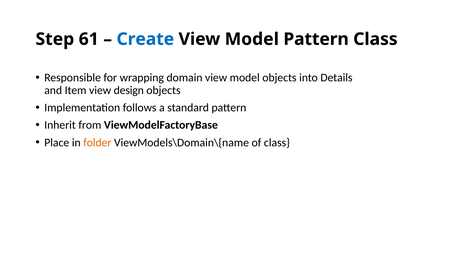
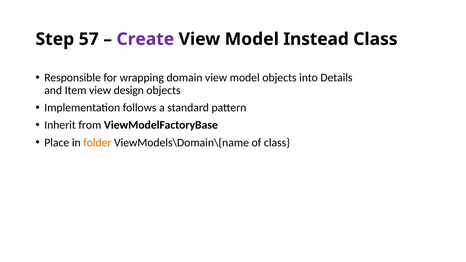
61: 61 -> 57
Create colour: blue -> purple
Model Pattern: Pattern -> Instead
